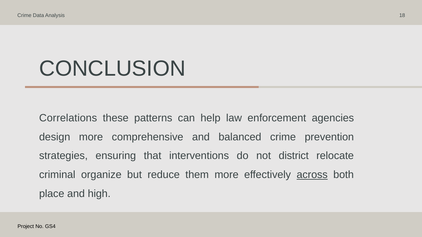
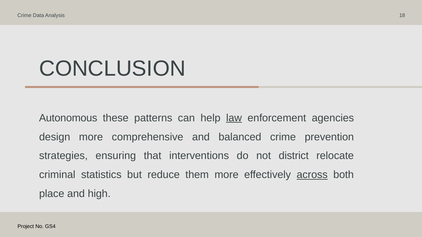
Correlations: Correlations -> Autonomous
law underline: none -> present
organize: organize -> statistics
